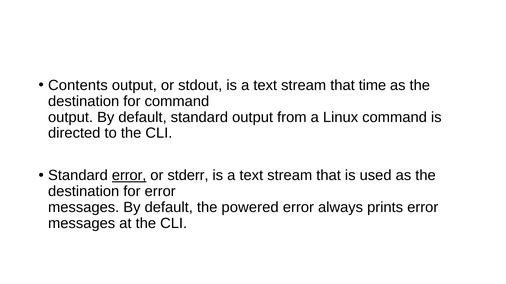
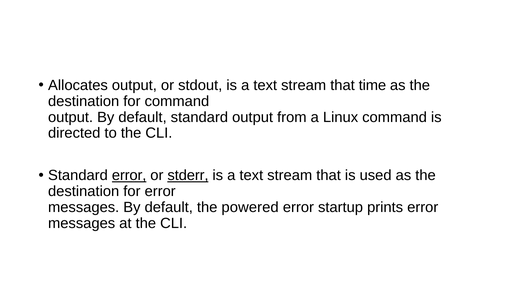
Contents: Contents -> Allocates
stderr underline: none -> present
always: always -> startup
